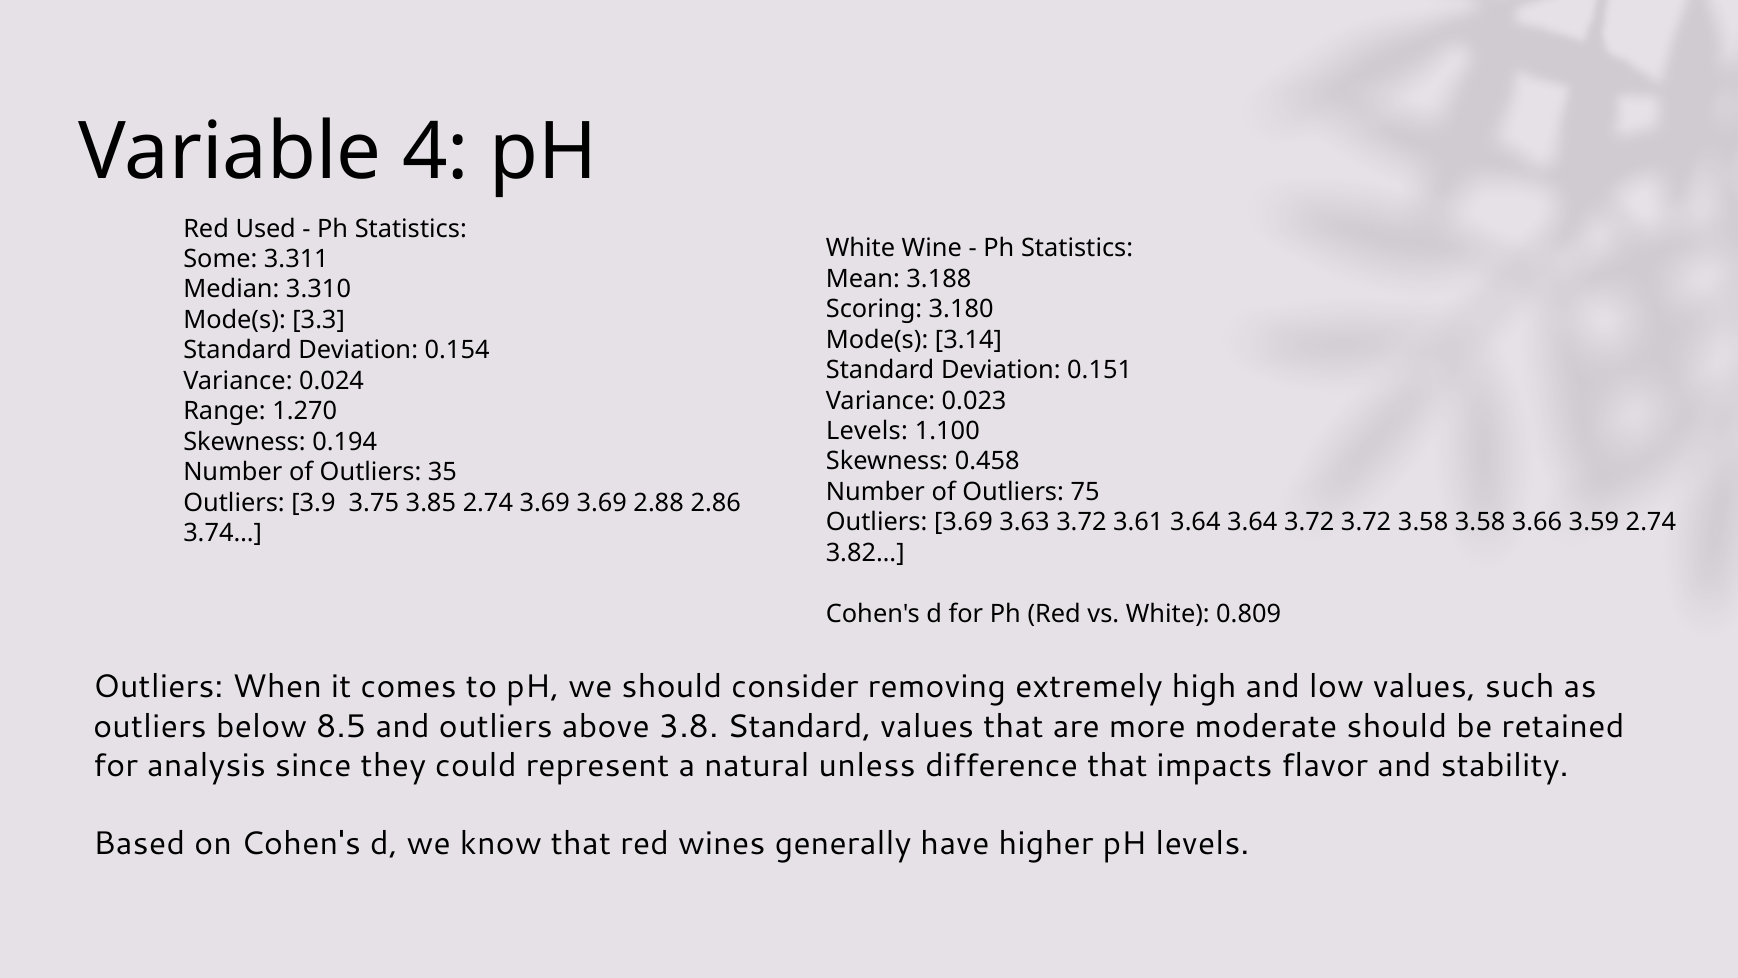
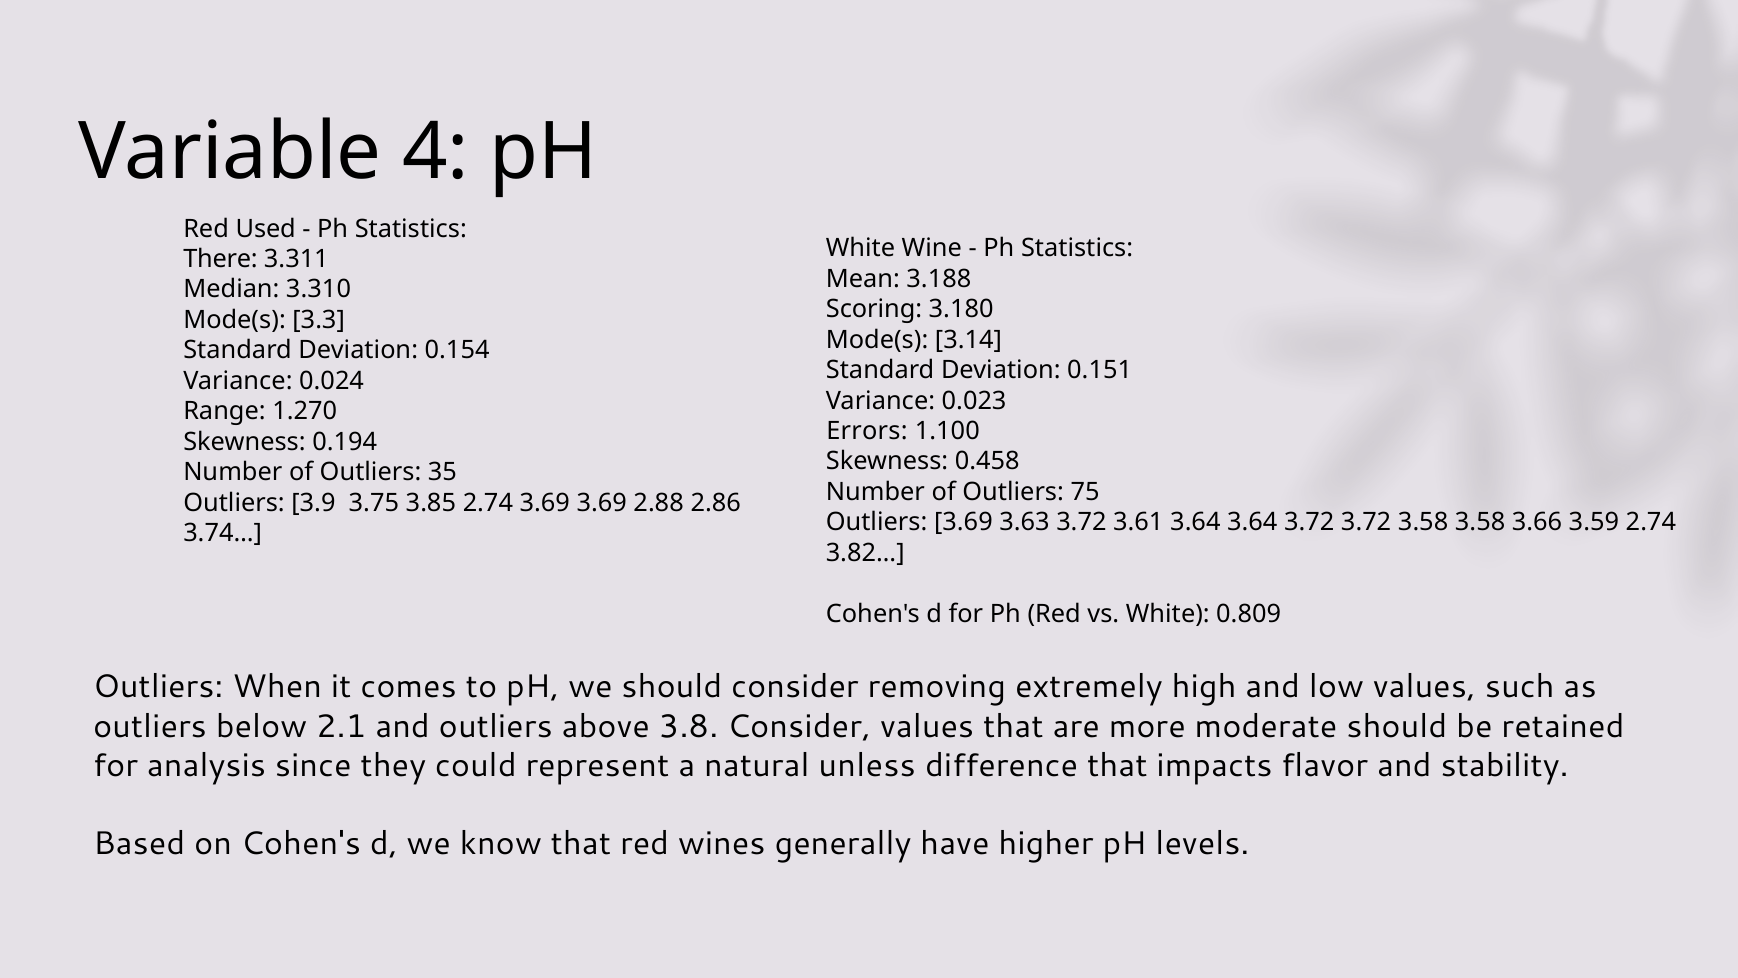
Some: Some -> There
Levels at (867, 431): Levels -> Errors
8.5: 8.5 -> 2.1
3.8 Standard: Standard -> Consider
